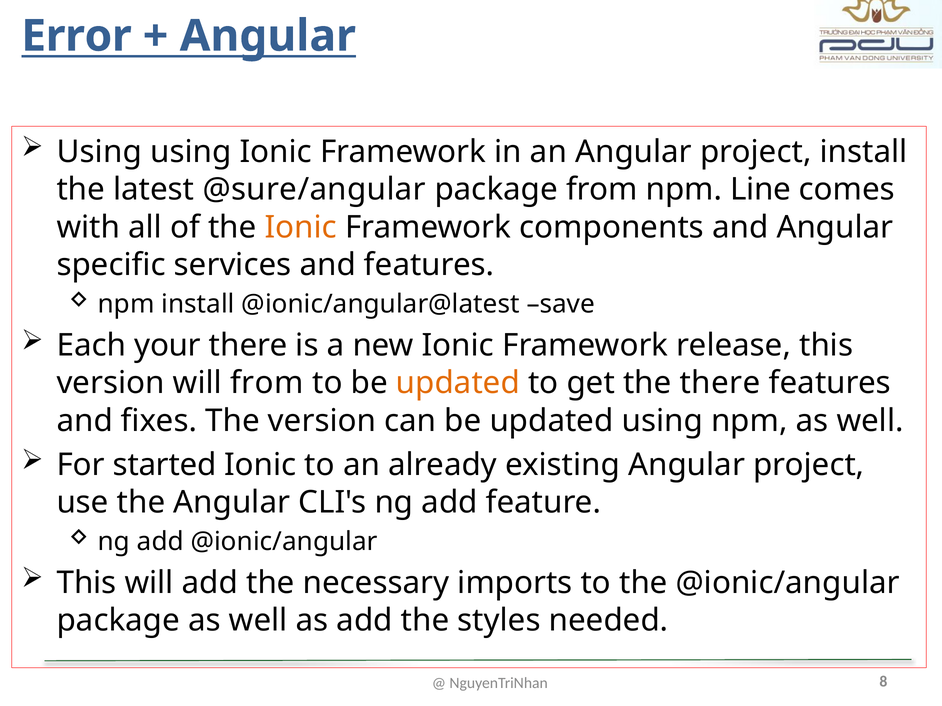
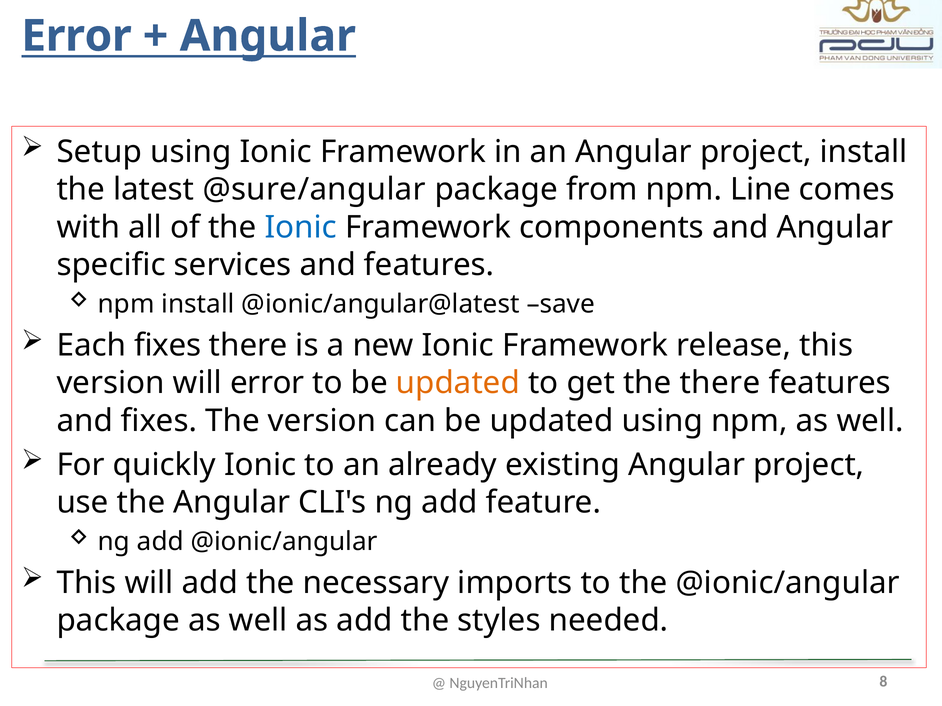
Using at (99, 152): Using -> Setup
Ionic at (301, 227) colour: orange -> blue
Each your: your -> fixes
will from: from -> error
started: started -> quickly
